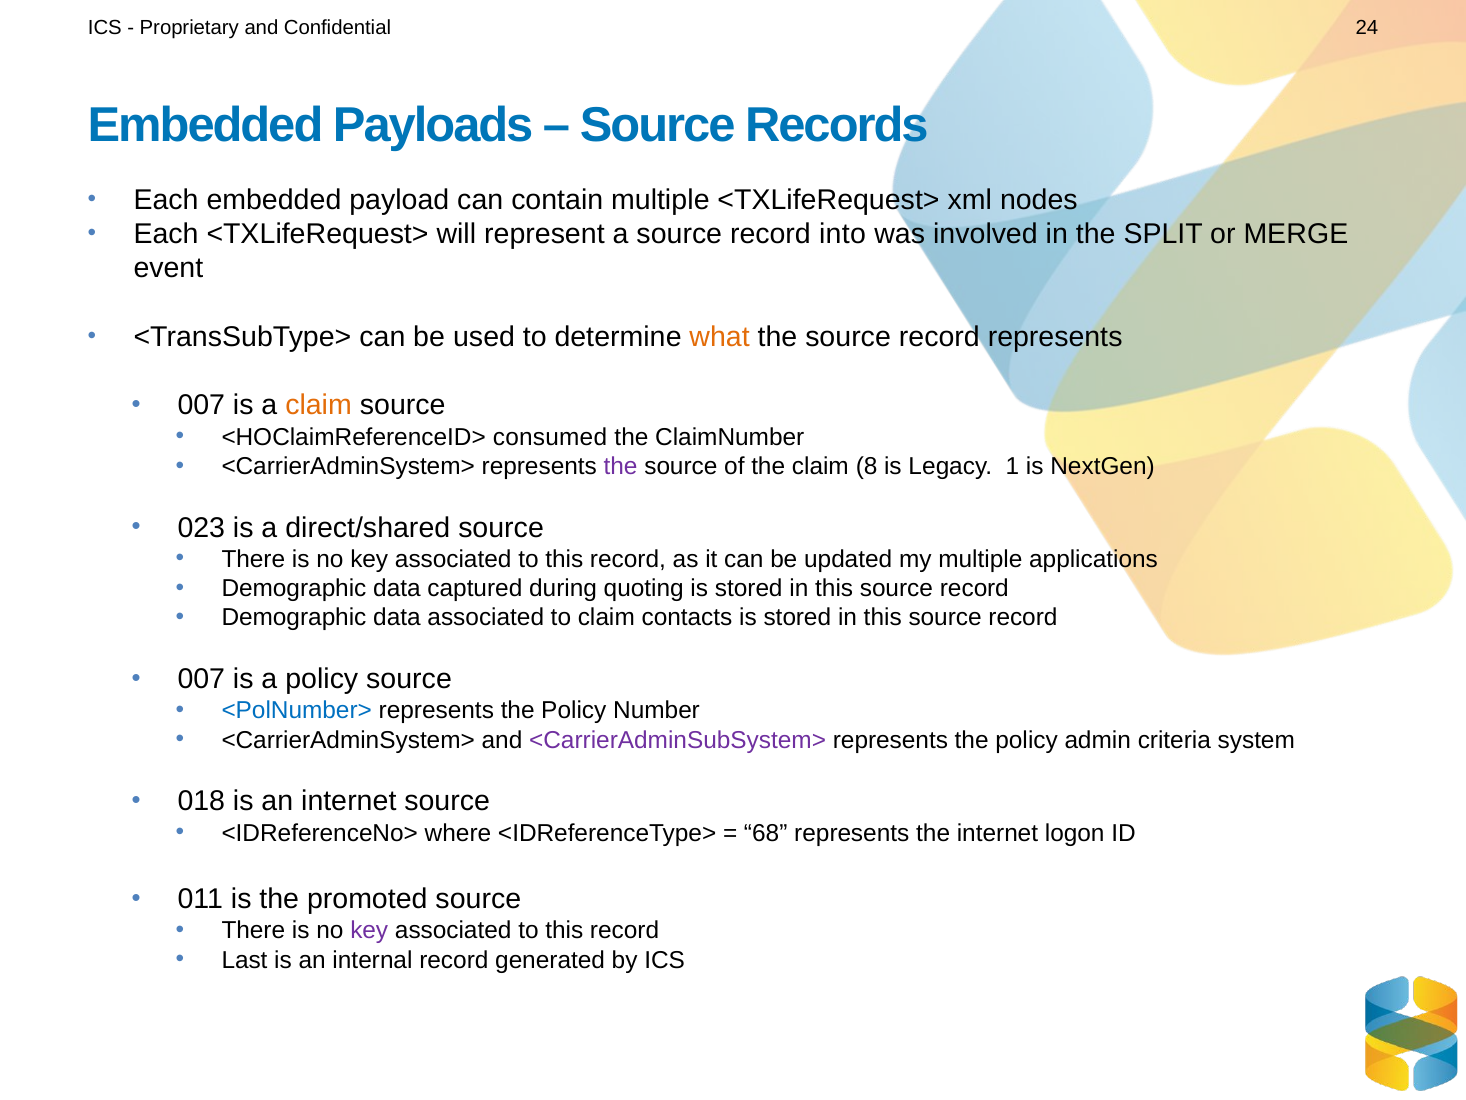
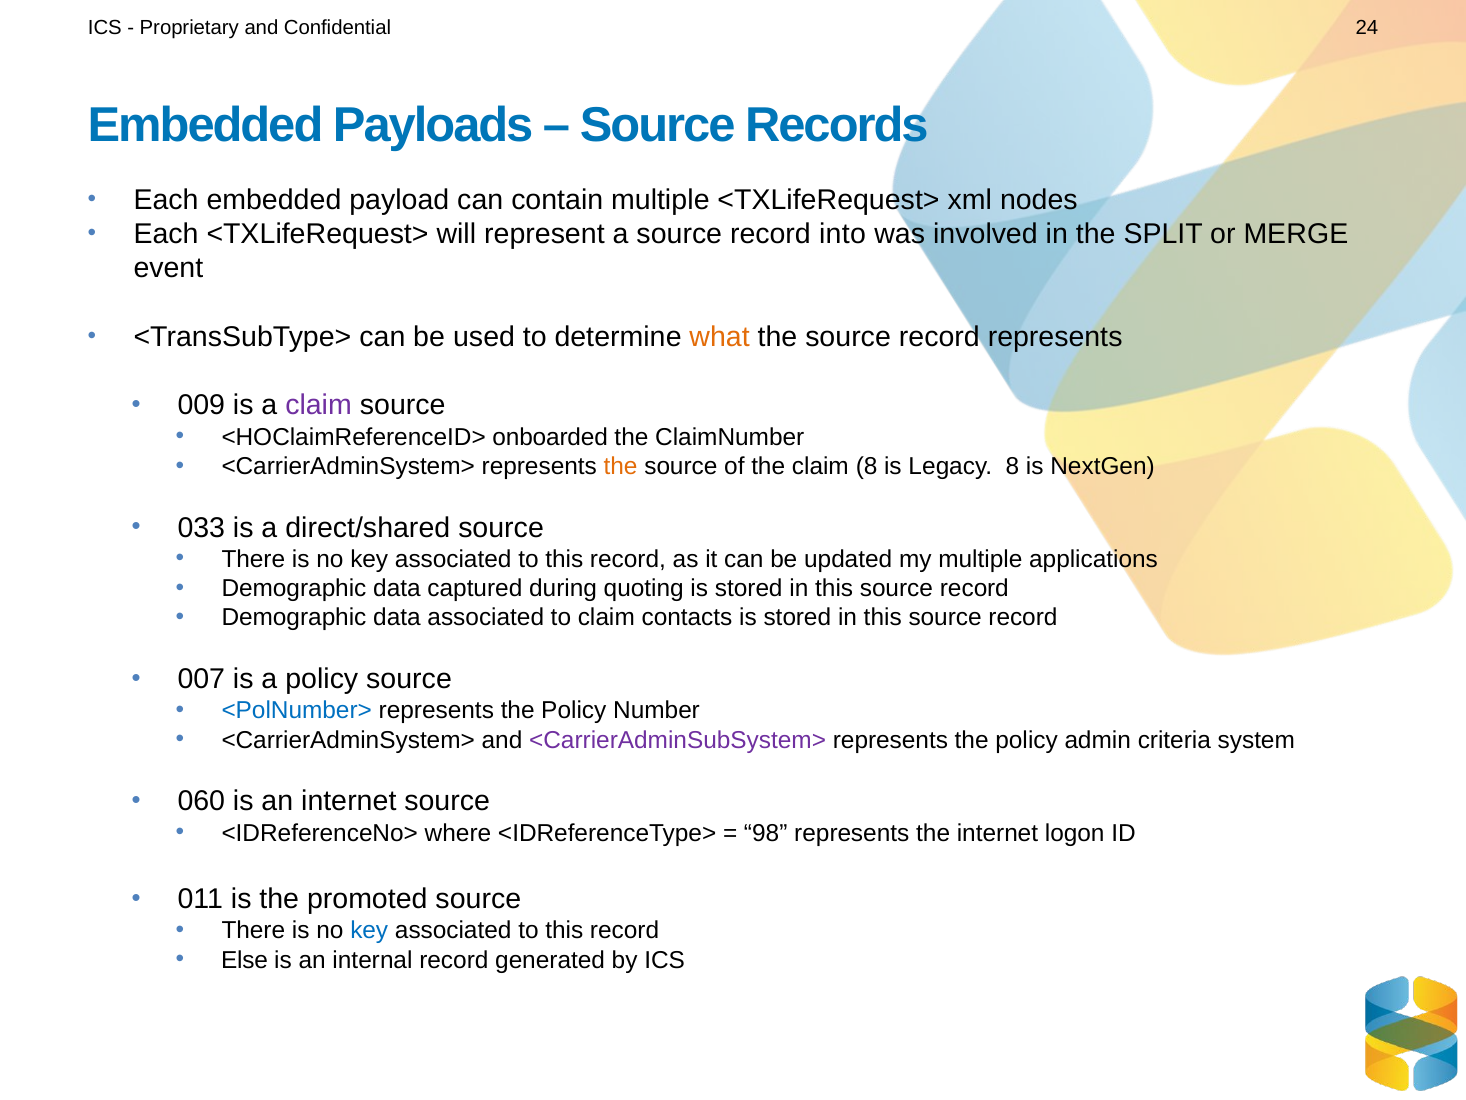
007 at (201, 405): 007 -> 009
claim at (319, 405) colour: orange -> purple
consumed: consumed -> onboarded
the at (621, 466) colour: purple -> orange
Legacy 1: 1 -> 8
023: 023 -> 033
018: 018 -> 060
68: 68 -> 98
key at (369, 930) colour: purple -> blue
Last: Last -> Else
